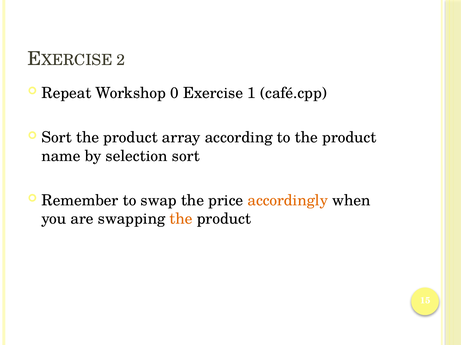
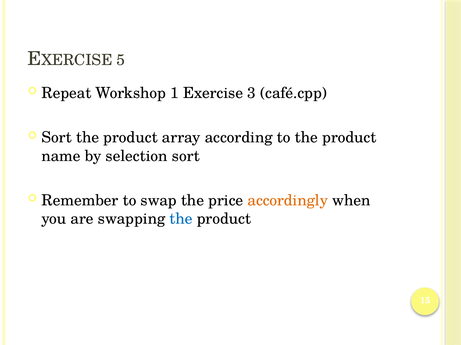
2: 2 -> 5
0: 0 -> 1
1: 1 -> 3
the at (181, 219) colour: orange -> blue
